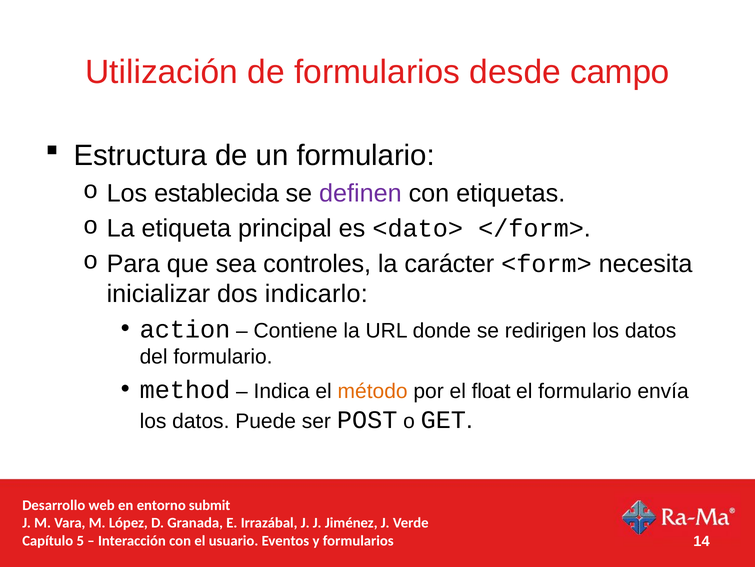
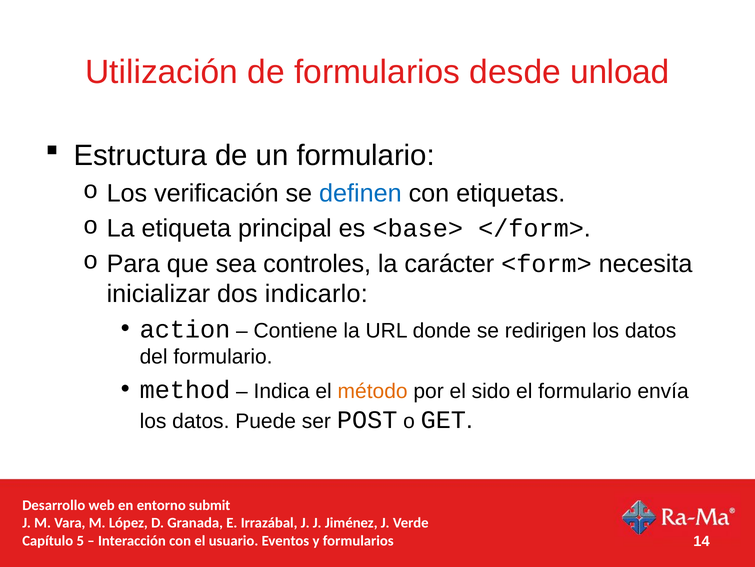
campo: campo -> unload
establecida: establecida -> verificación
definen colour: purple -> blue
<dato>: <dato> -> <base>
float: float -> sido
